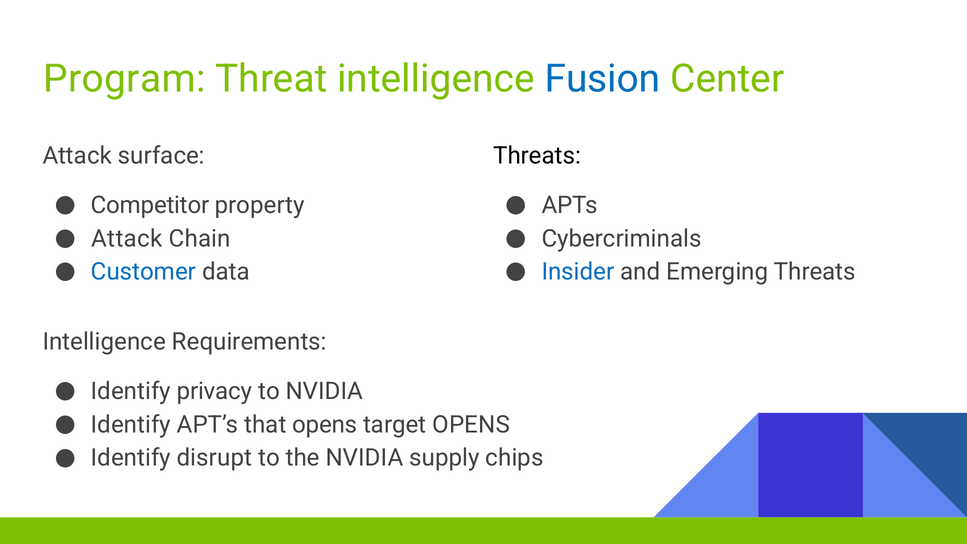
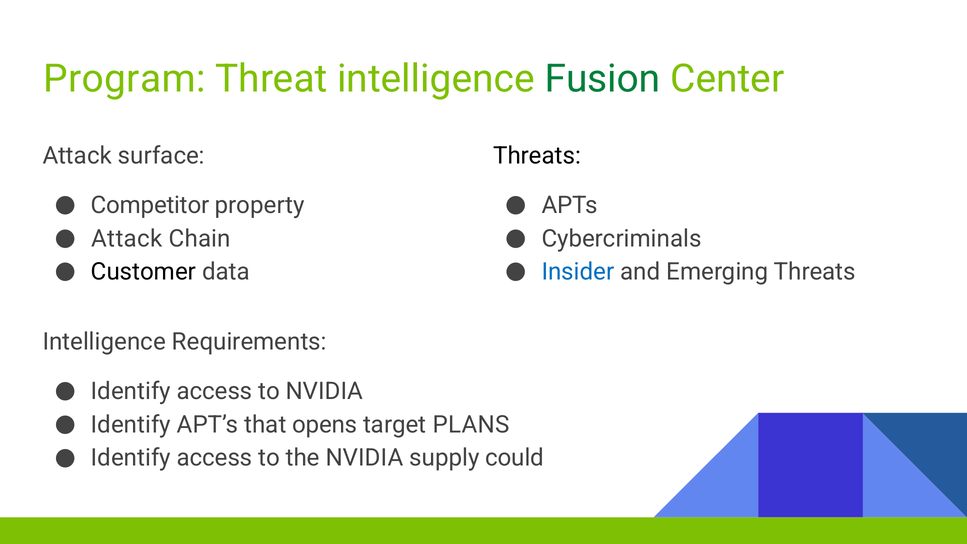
Fusion colour: blue -> green
Customer colour: blue -> black
privacy at (215, 391): privacy -> access
target OPENS: OPENS -> PLANS
disrupt at (214, 458): disrupt -> access
chips: chips -> could
